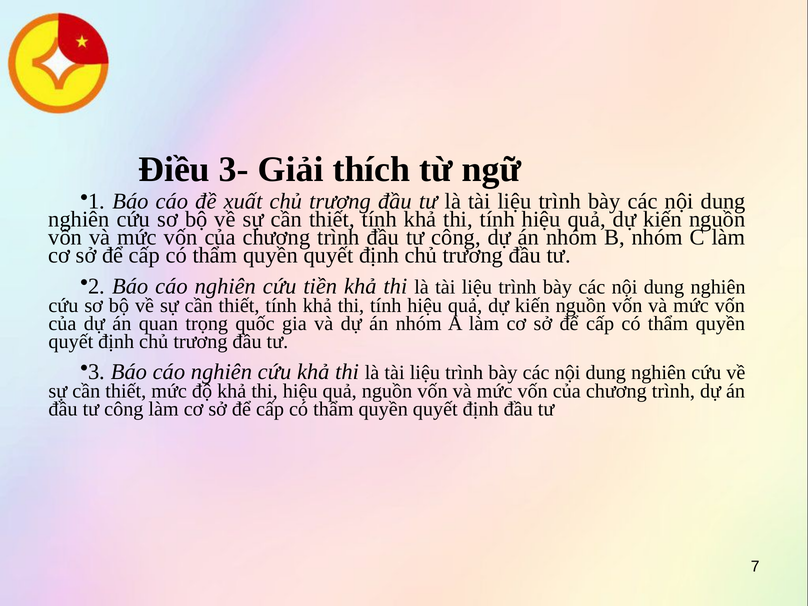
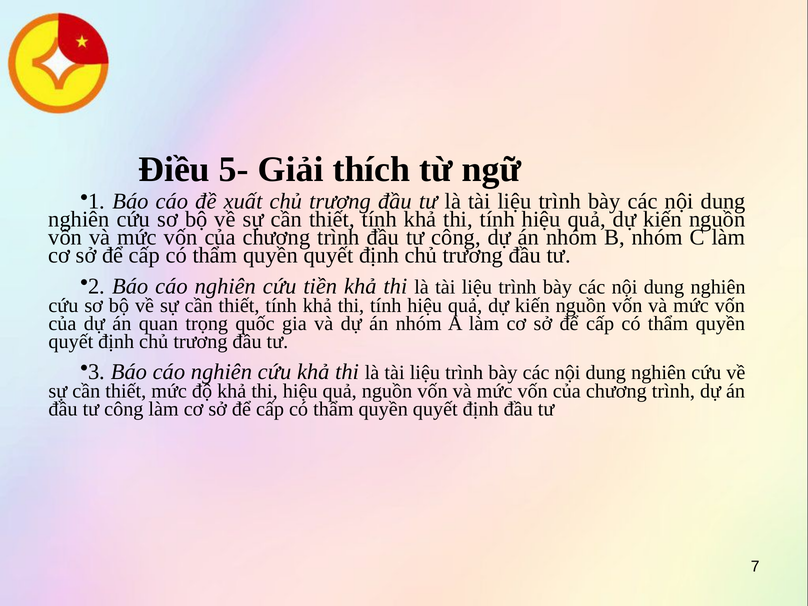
3-: 3- -> 5-
